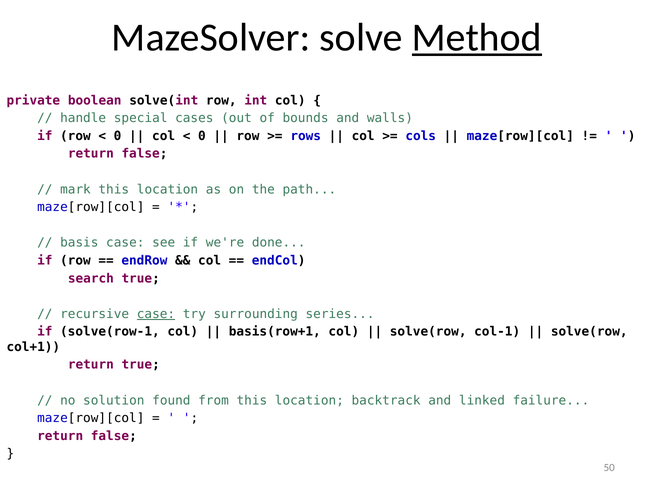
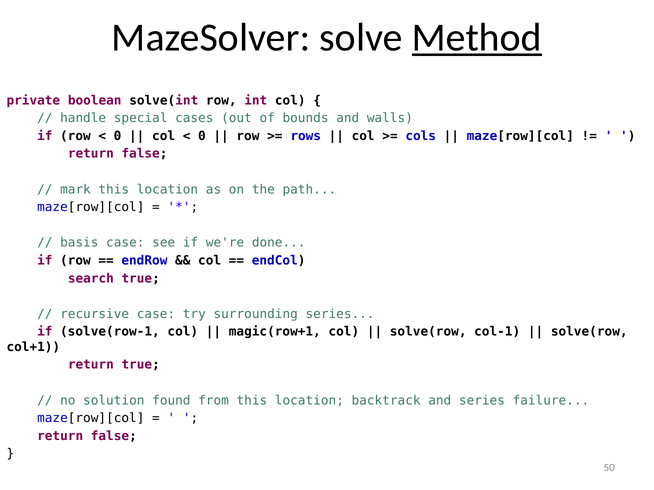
case at (156, 314) underline: present -> none
basis(row+1: basis(row+1 -> magic(row+1
and linked: linked -> series
